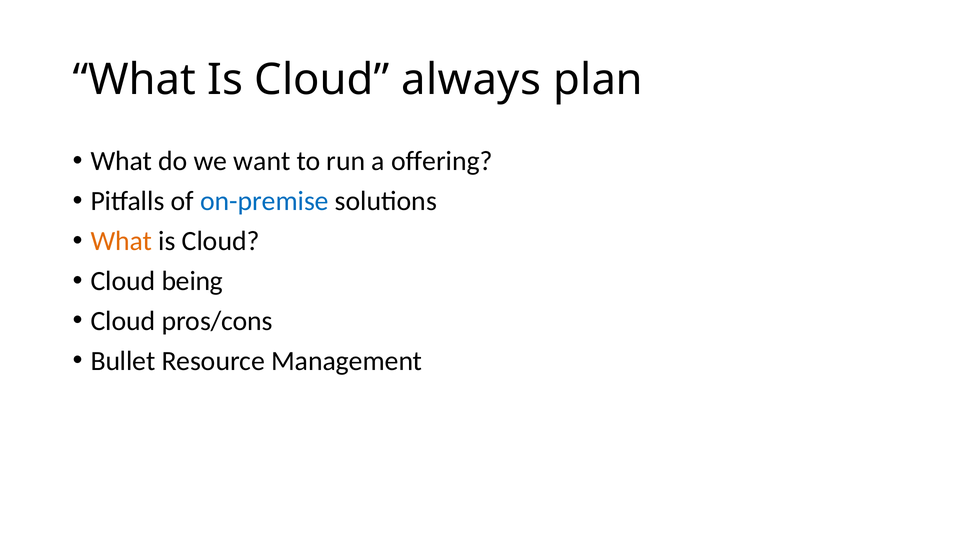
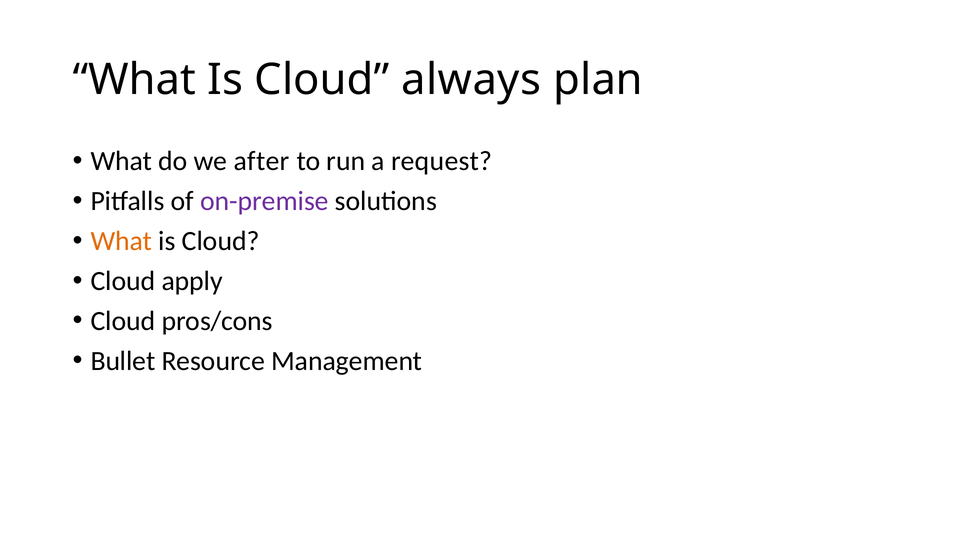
want: want -> after
offering: offering -> request
on-premise colour: blue -> purple
being: being -> apply
